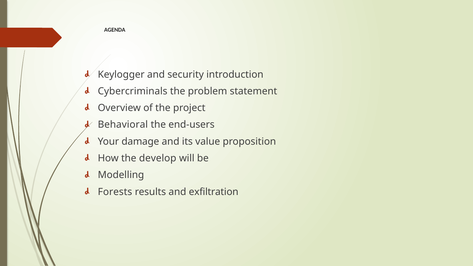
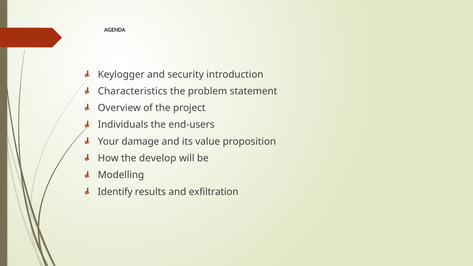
Cybercriminals: Cybercriminals -> Characteristics
Behavioral: Behavioral -> Individuals
Forests: Forests -> Identify
